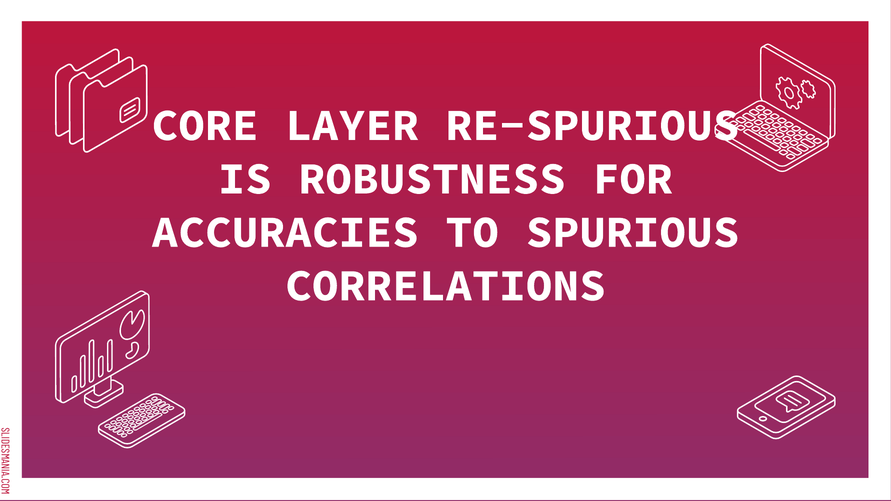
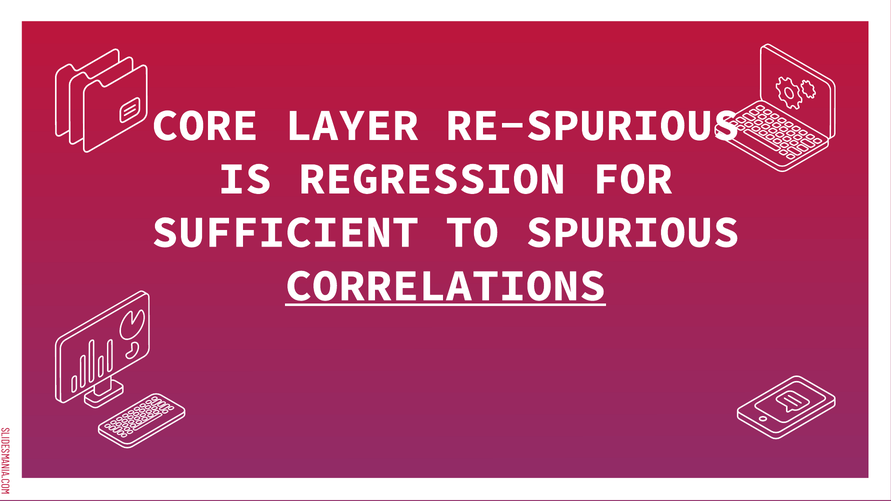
ROBUSTNESS: ROBUSTNESS -> REGRESSION
ACCURACIES: ACCURACIES -> SUFFICIENT
CORRELATIONS underline: none -> present
